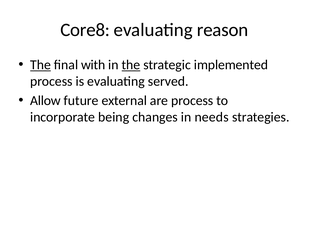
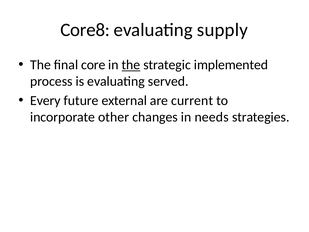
reason: reason -> supply
The at (40, 65) underline: present -> none
with: with -> core
Allow: Allow -> Every
are process: process -> current
being: being -> other
